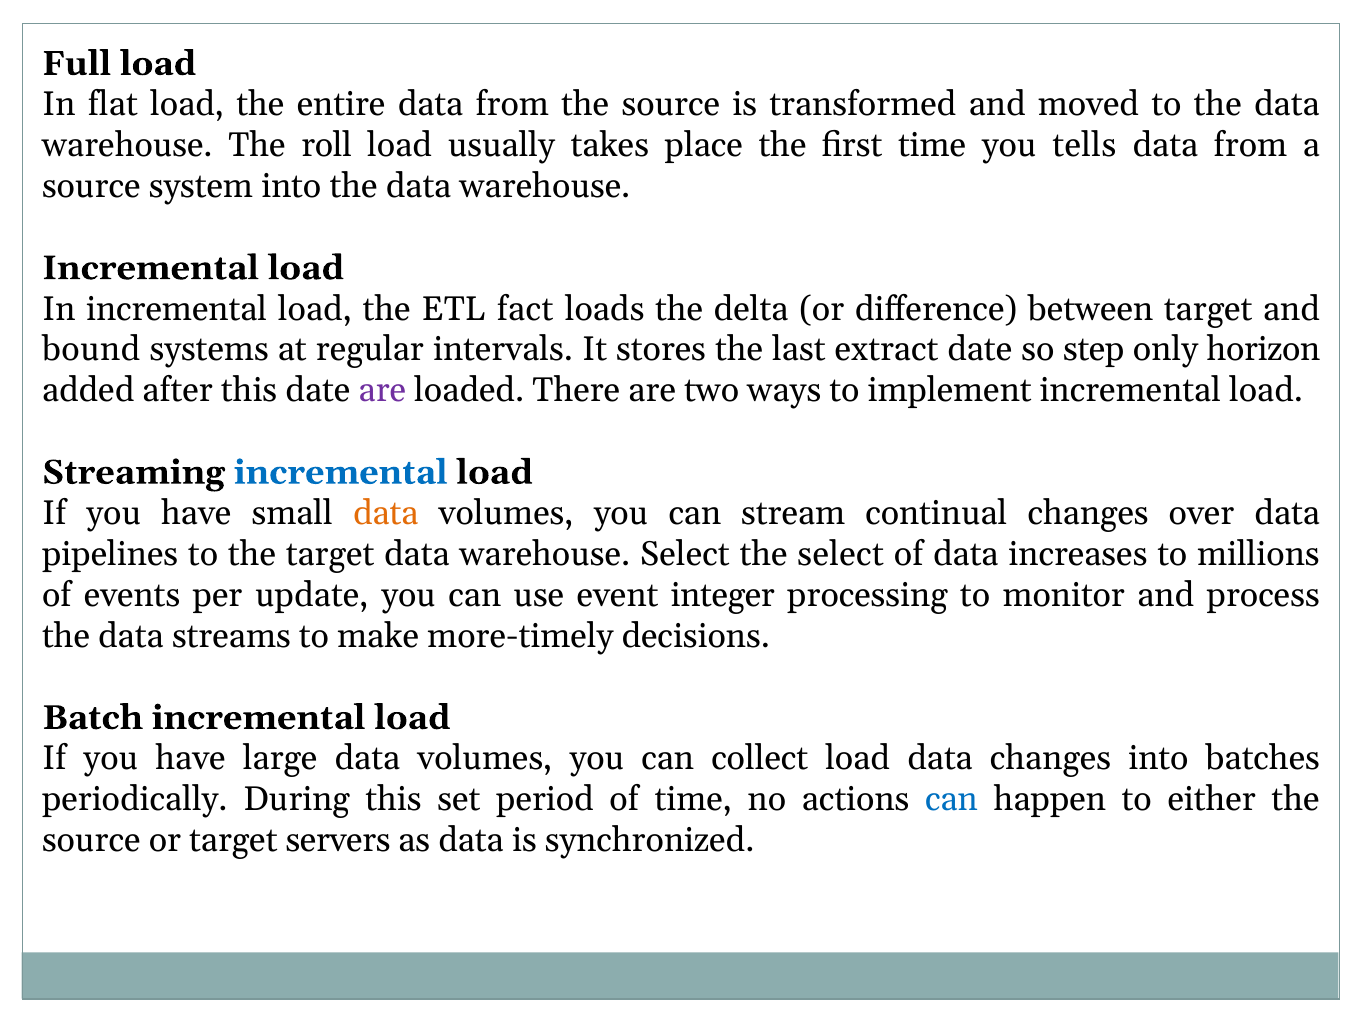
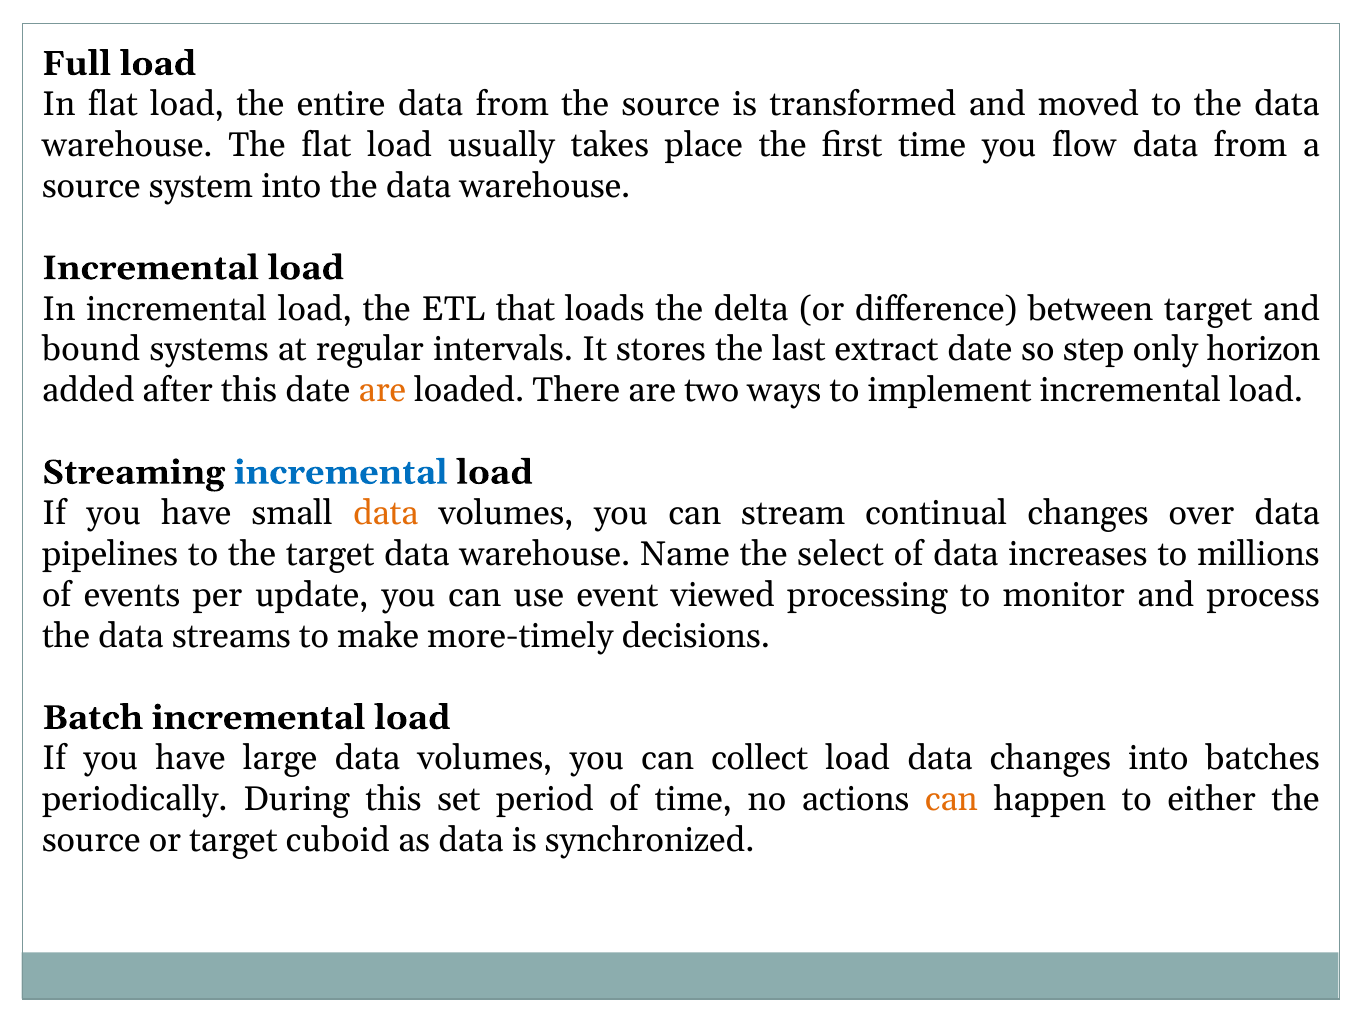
The roll: roll -> flat
tells: tells -> flow
fact: fact -> that
are at (382, 391) colour: purple -> orange
warehouse Select: Select -> Name
integer: integer -> viewed
can at (952, 800) colour: blue -> orange
servers: servers -> cuboid
